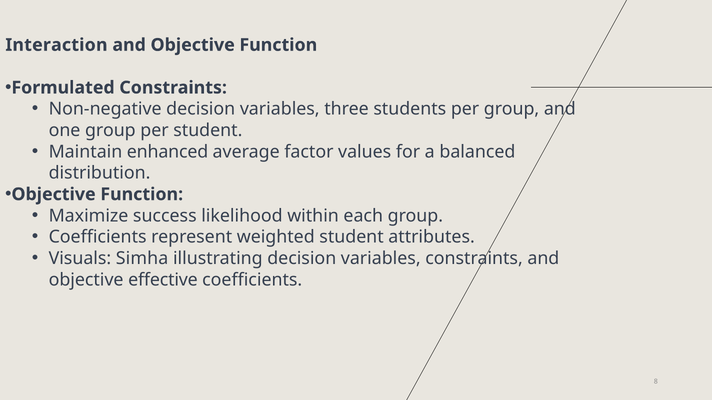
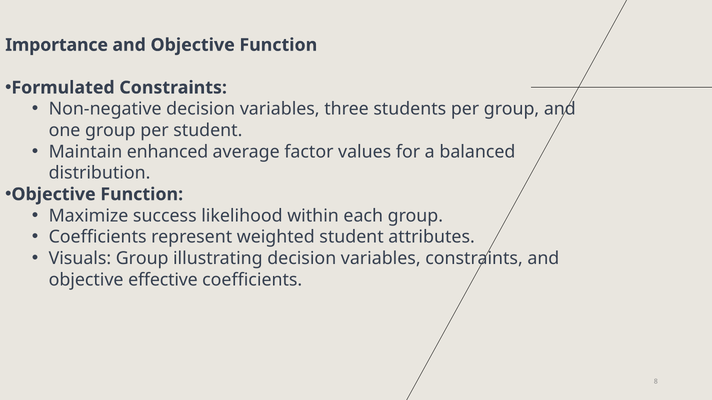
Interaction: Interaction -> Importance
Visuals Simha: Simha -> Group
